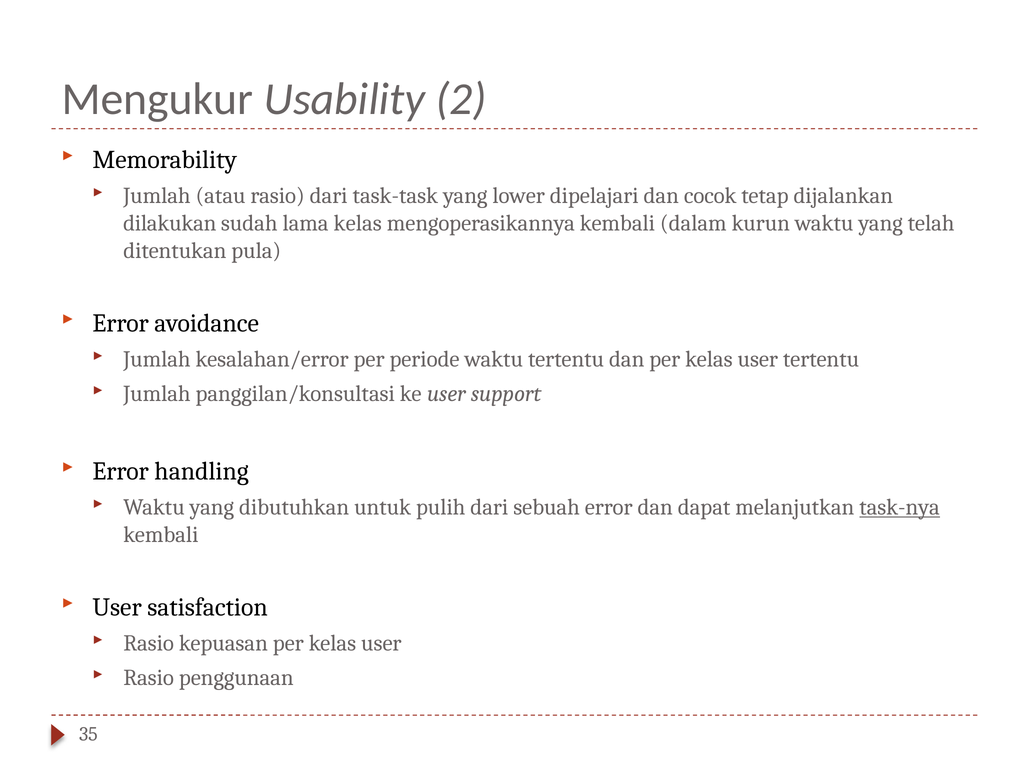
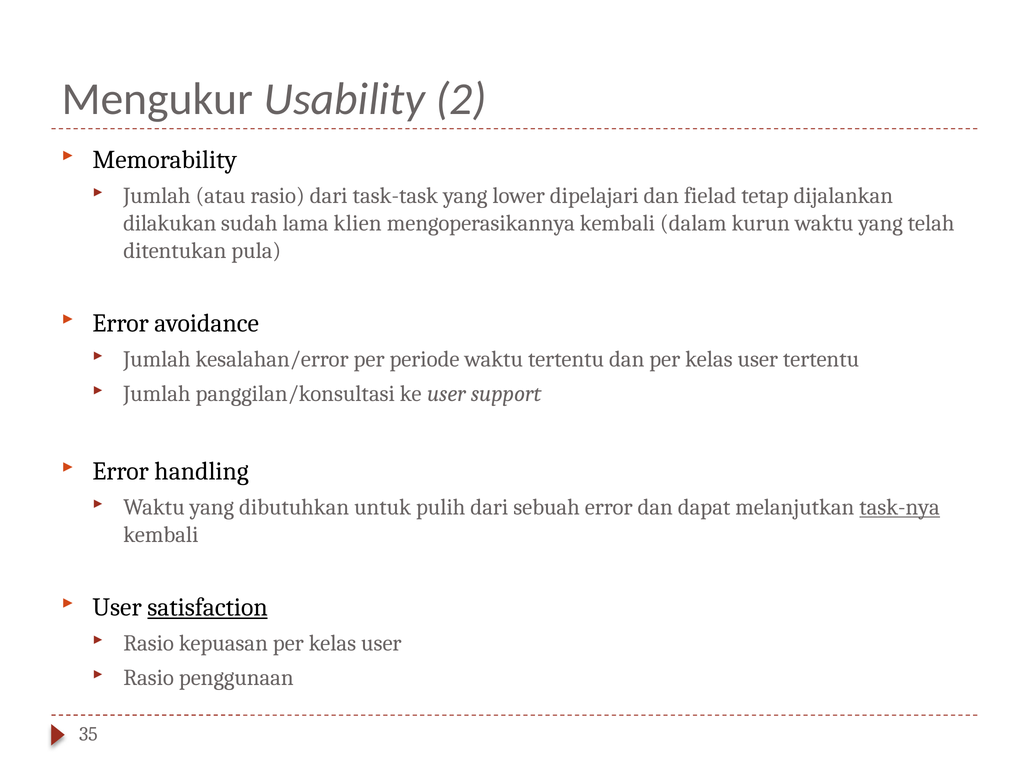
cocok: cocok -> fielad
lama kelas: kelas -> klien
satisfaction underline: none -> present
